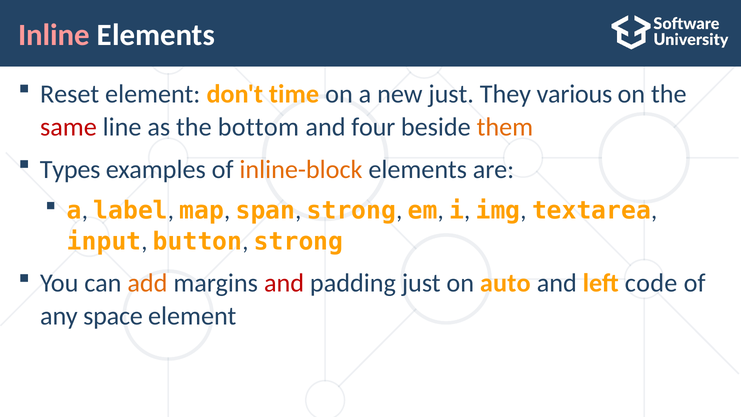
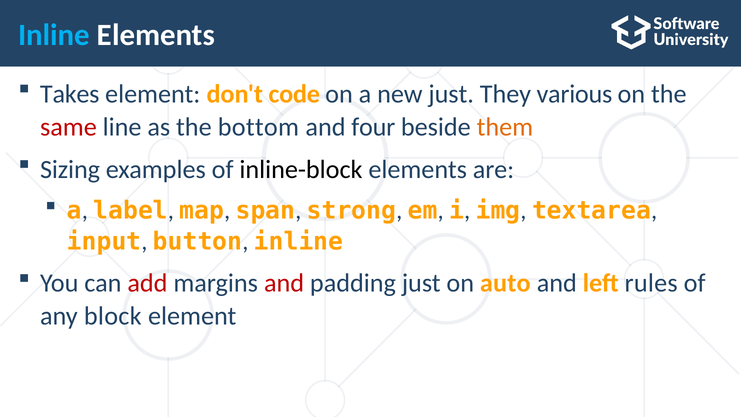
Inline at (54, 35) colour: pink -> light blue
Reset: Reset -> Takes
time: time -> code
Types: Types -> Sizing
inline-block colour: orange -> black
button strong: strong -> inline
add colour: orange -> red
code: code -> rules
space: space -> block
